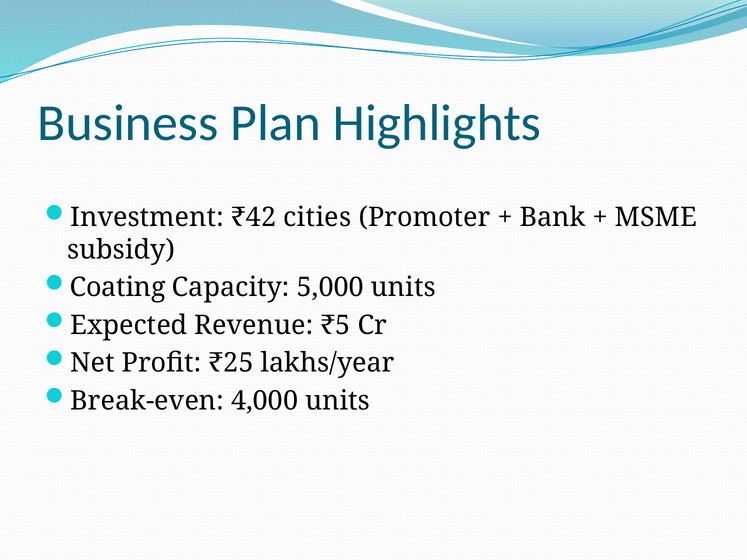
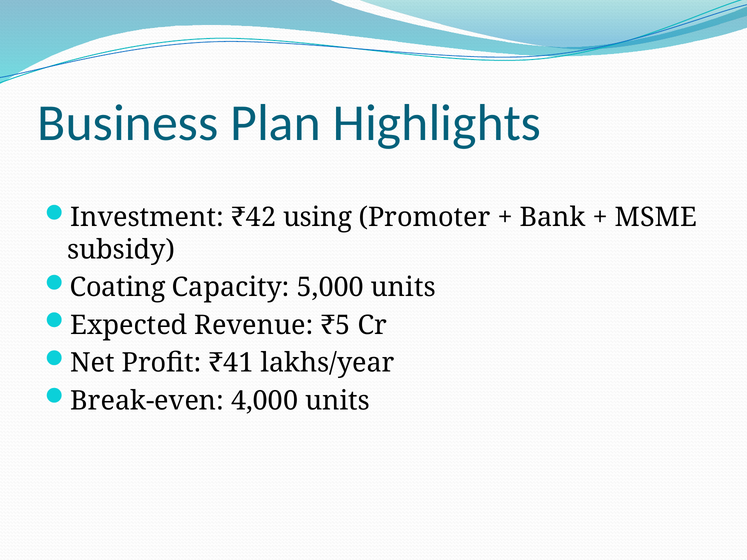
cities: cities -> using
₹25: ₹25 -> ₹41
